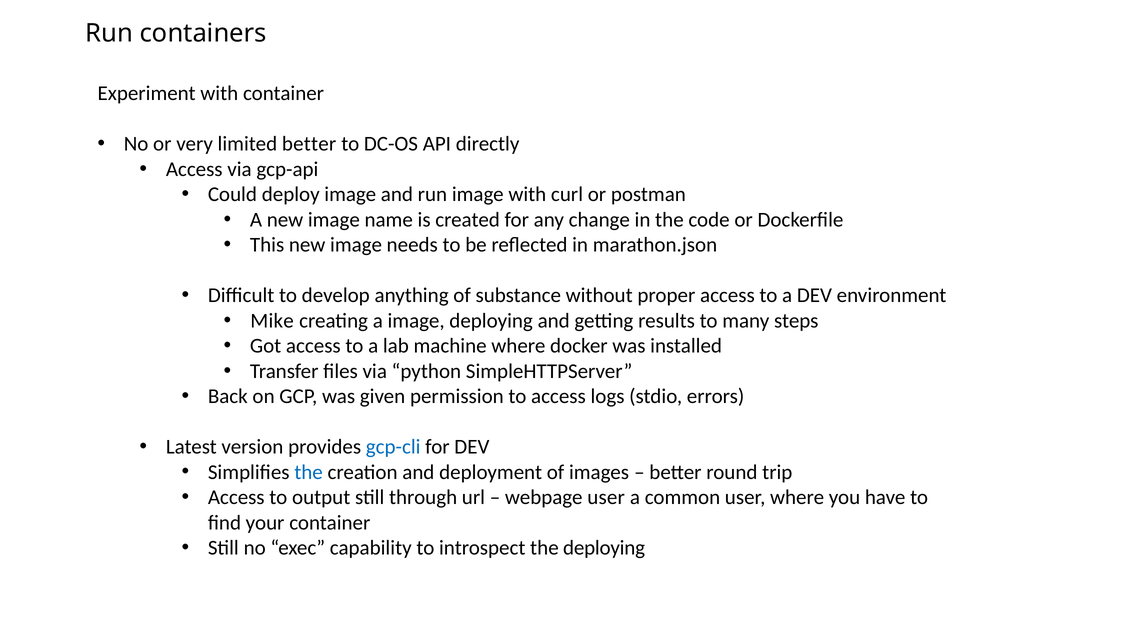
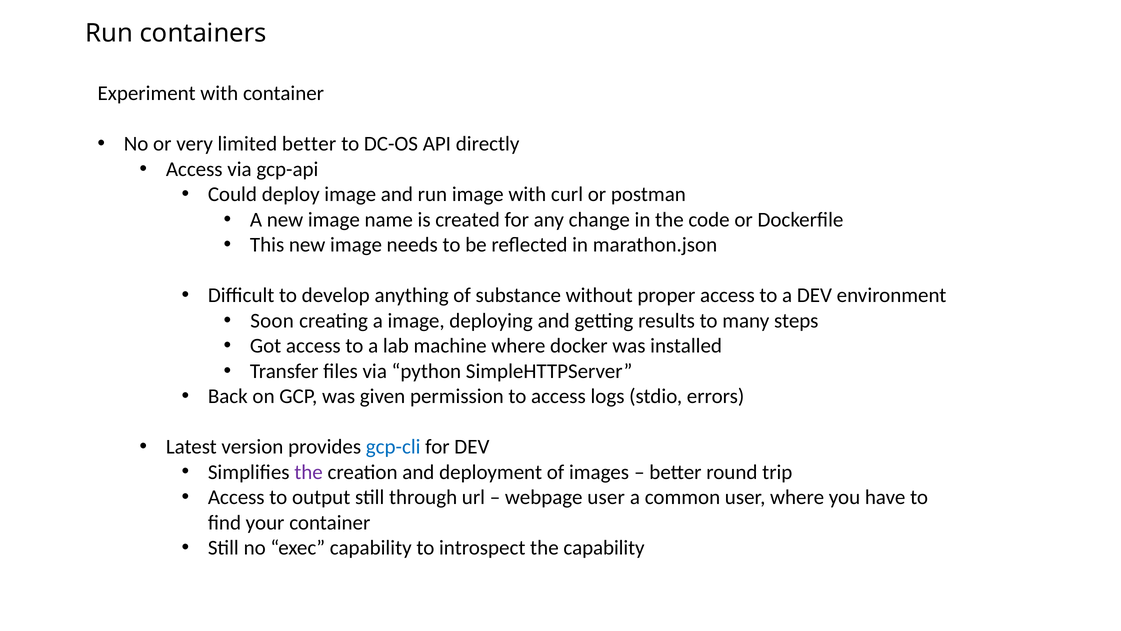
Mike: Mike -> Soon
the at (309, 472) colour: blue -> purple
the deploying: deploying -> capability
